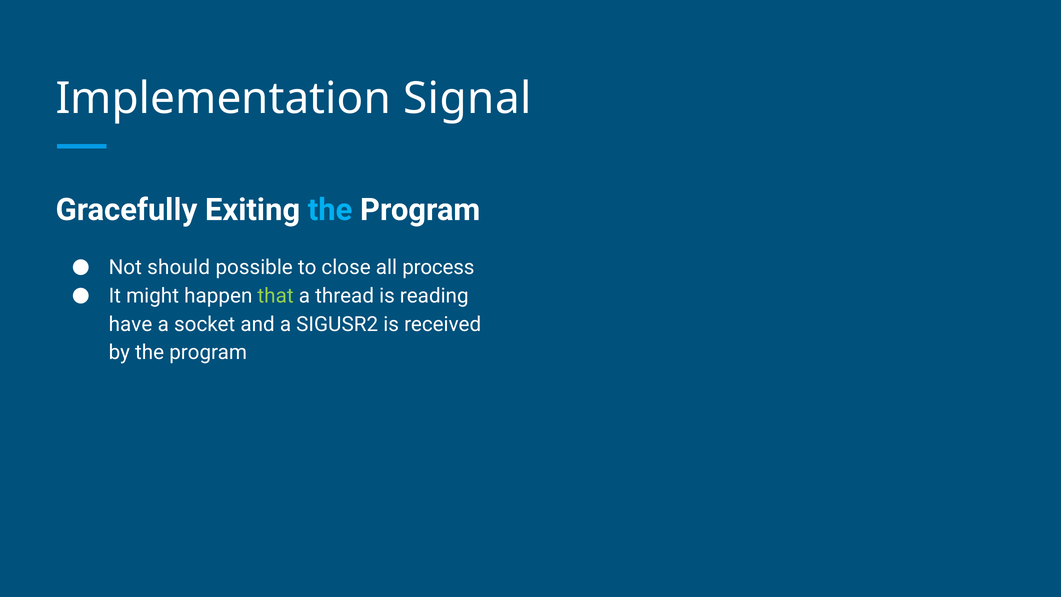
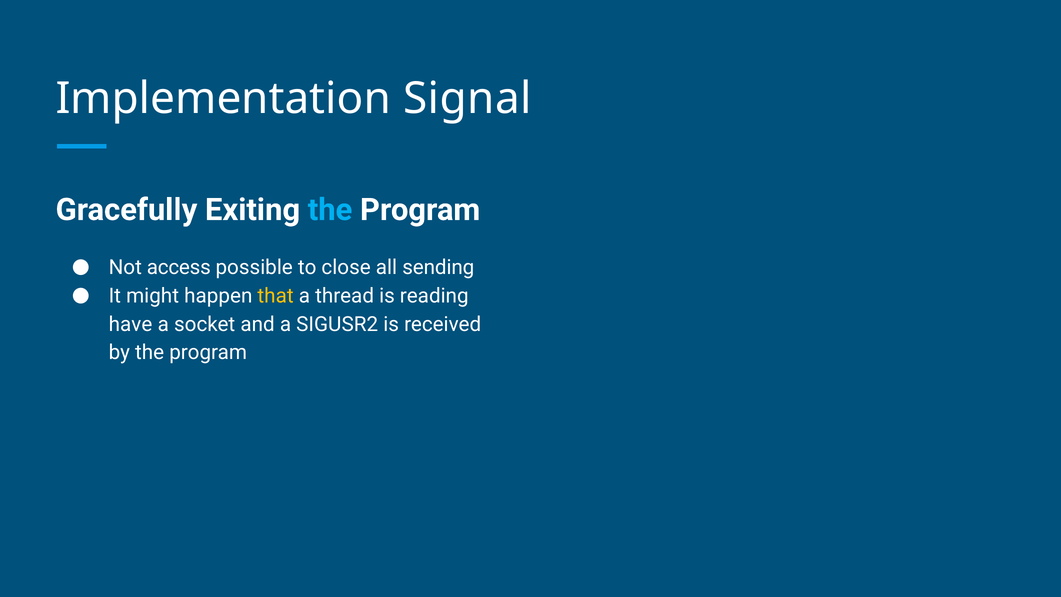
should: should -> access
process: process -> sending
that colour: light green -> yellow
